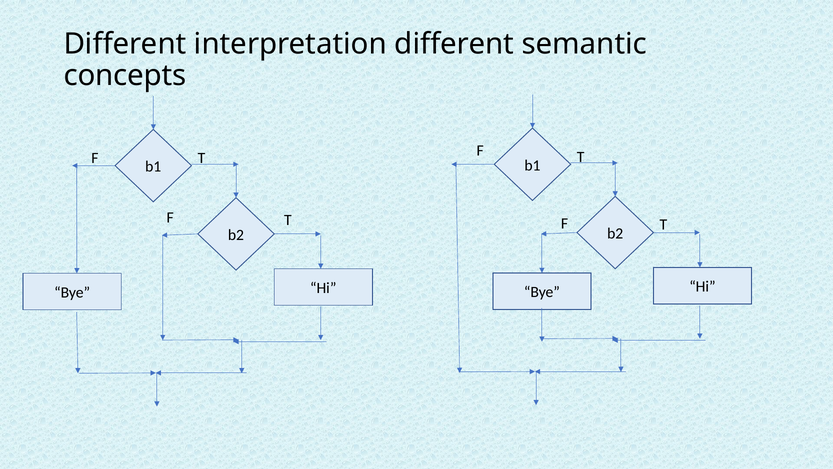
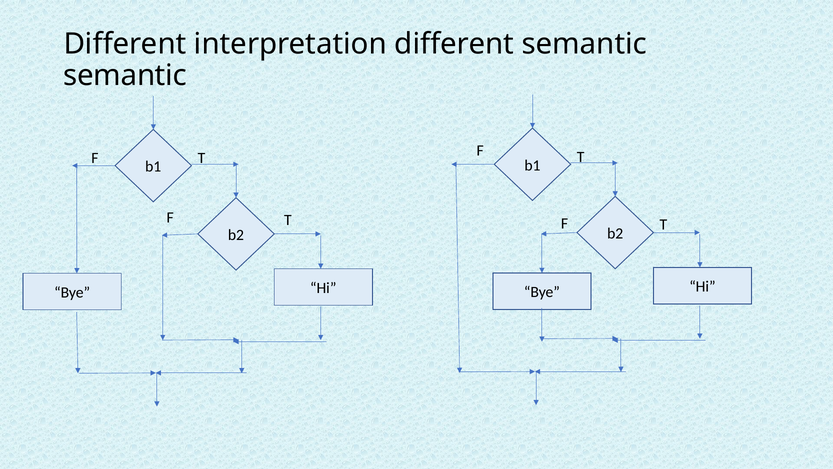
concepts at (125, 76): concepts -> semantic
